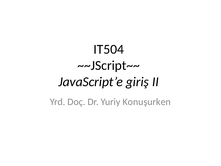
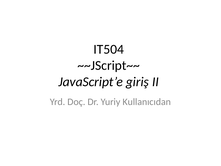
Konuşurken: Konuşurken -> Kullanıcıdan
